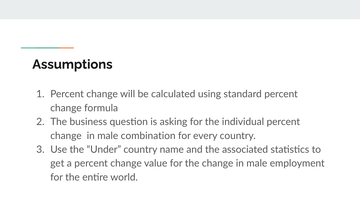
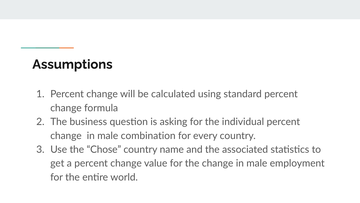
Under: Under -> Chose
